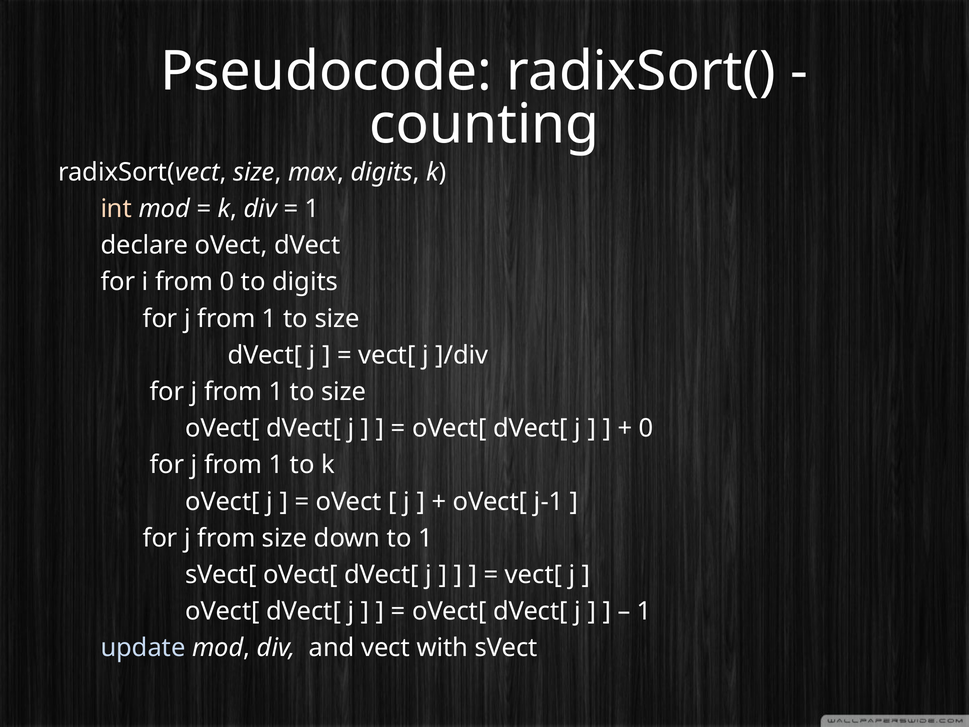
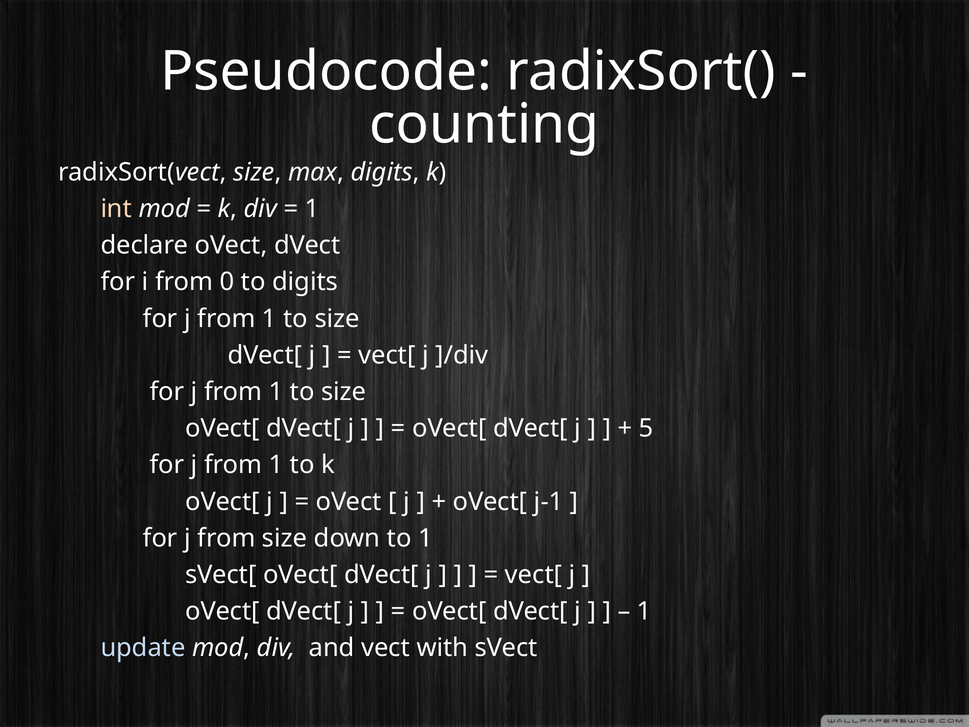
0 at (646, 428): 0 -> 5
